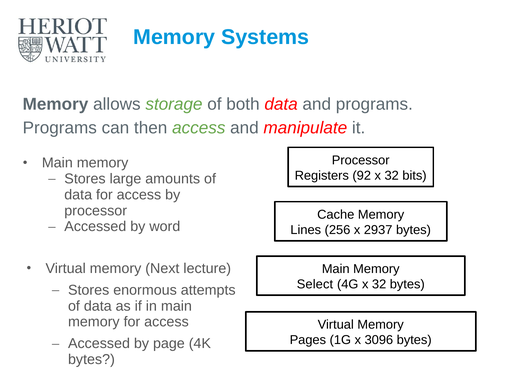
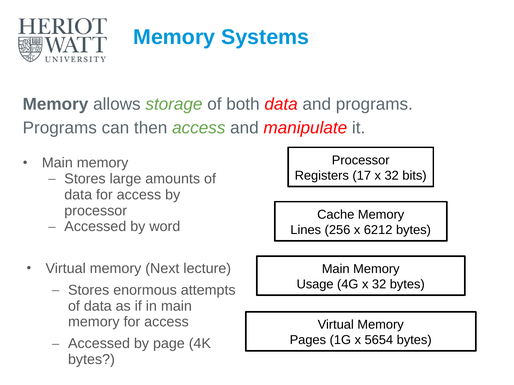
92: 92 -> 17
2937: 2937 -> 6212
Select: Select -> Usage
3096: 3096 -> 5654
